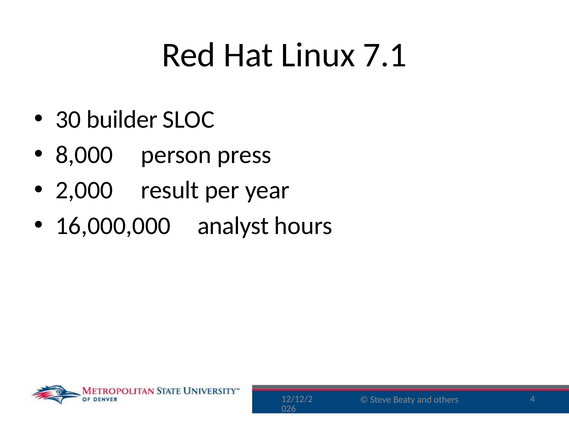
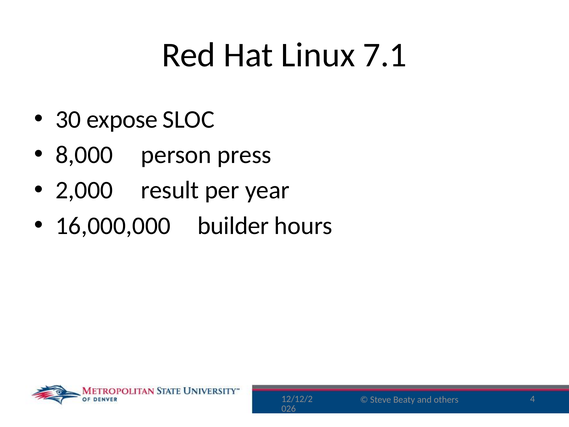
builder: builder -> expose
analyst: analyst -> builder
